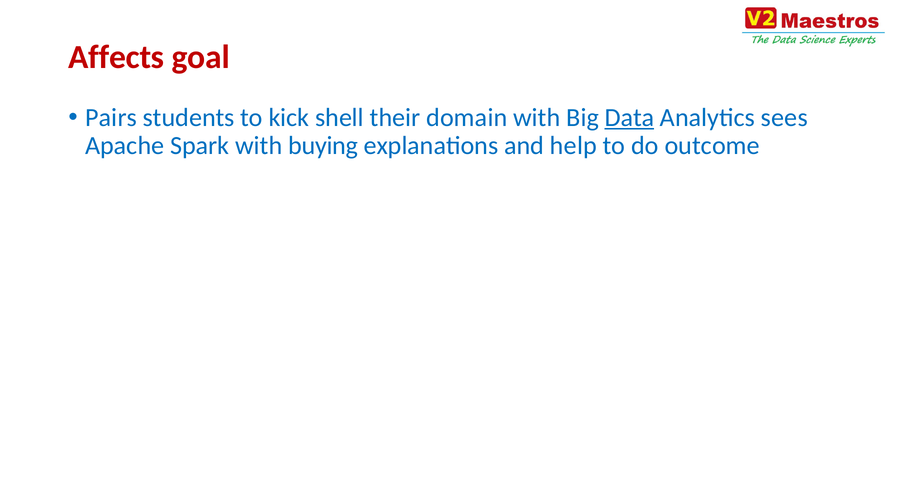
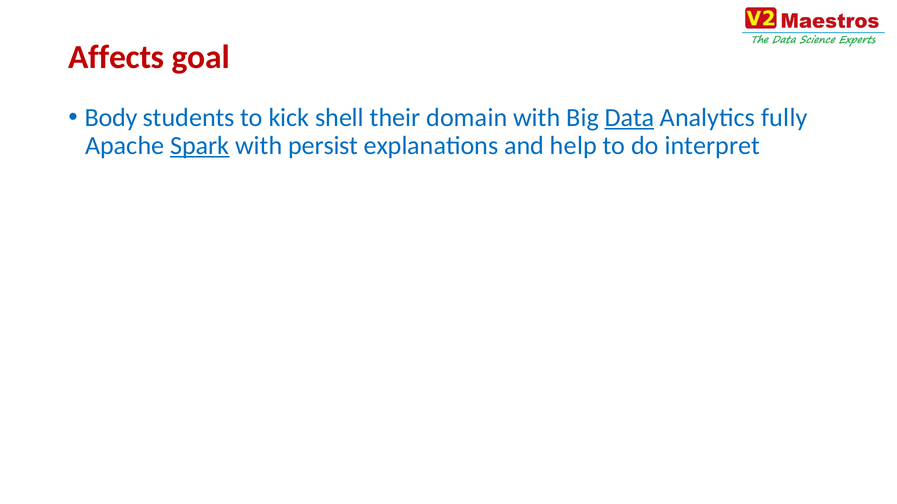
Pairs: Pairs -> Body
sees: sees -> fully
Spark underline: none -> present
buying: buying -> persist
outcome: outcome -> interpret
